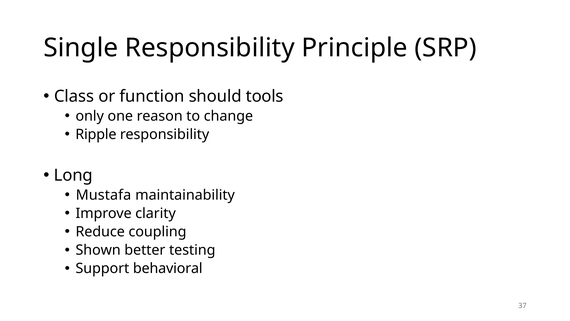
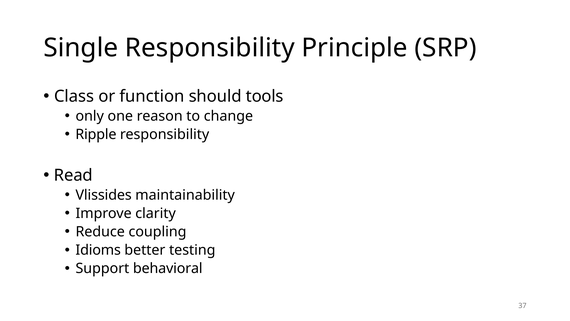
Long: Long -> Read
Mustafa: Mustafa -> Vlissides
Shown: Shown -> Idioms
